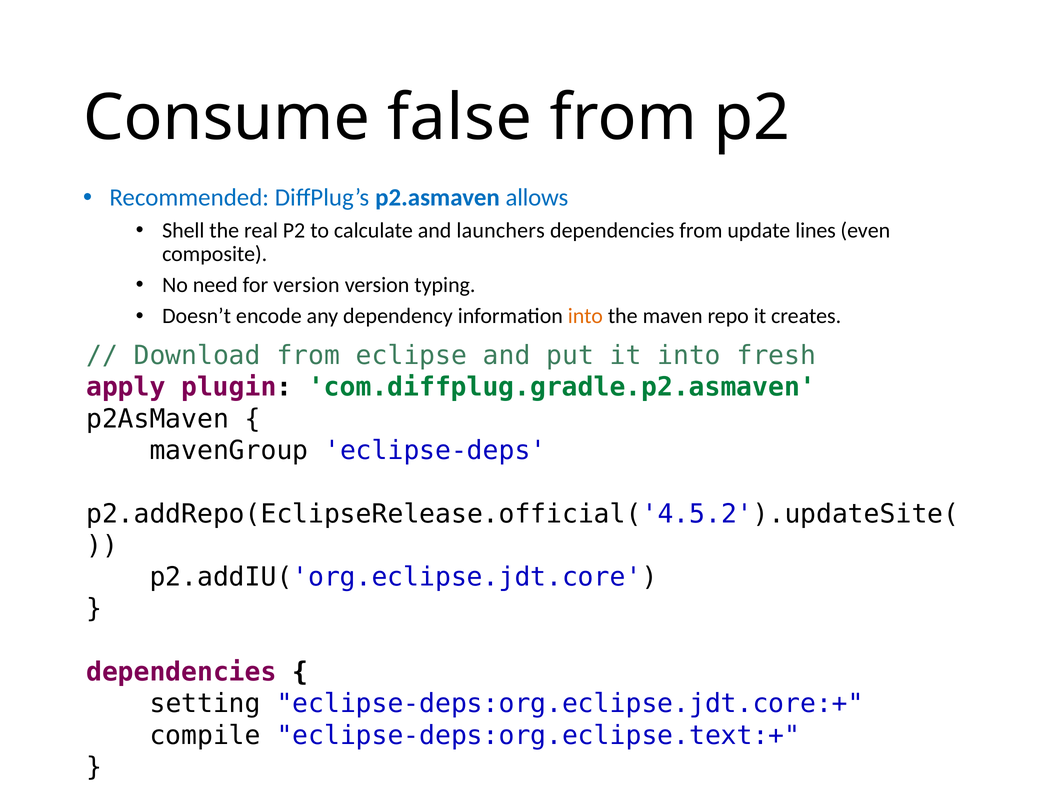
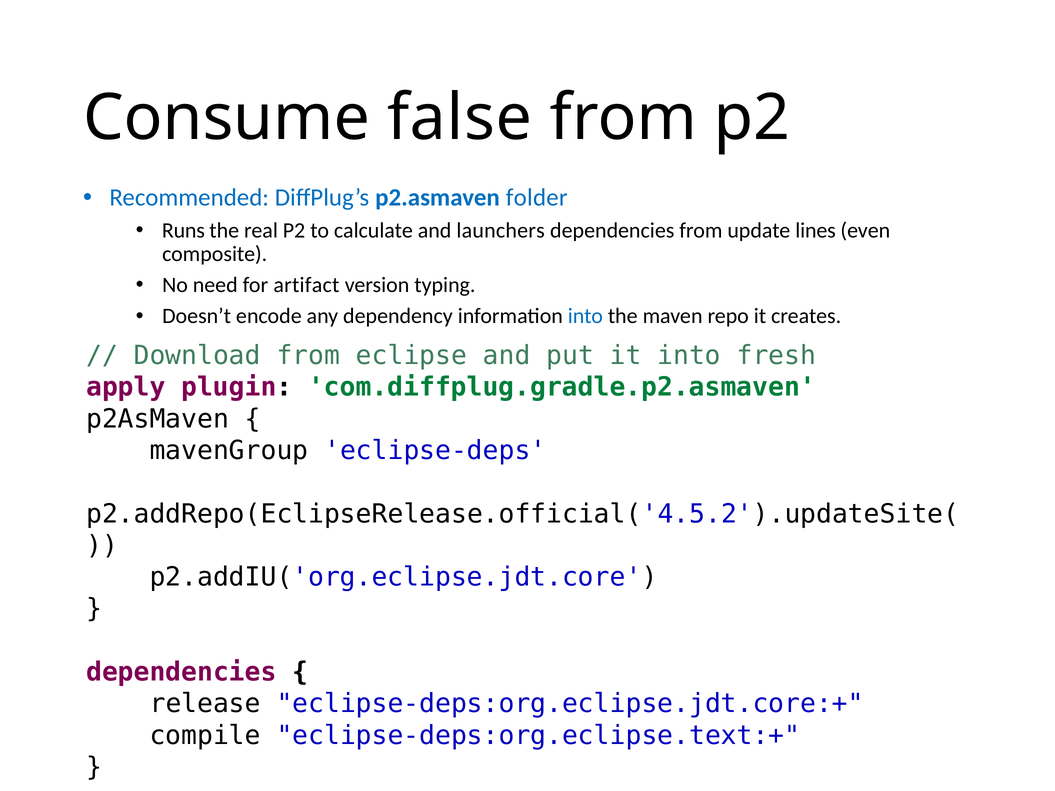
allows: allows -> folder
Shell: Shell -> Runs
for version: version -> artifact
into at (585, 316) colour: orange -> blue
setting: setting -> release
